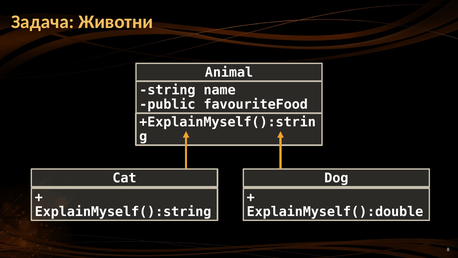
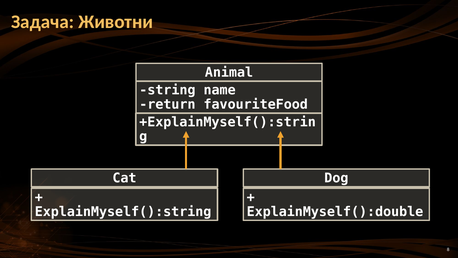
public: public -> return
